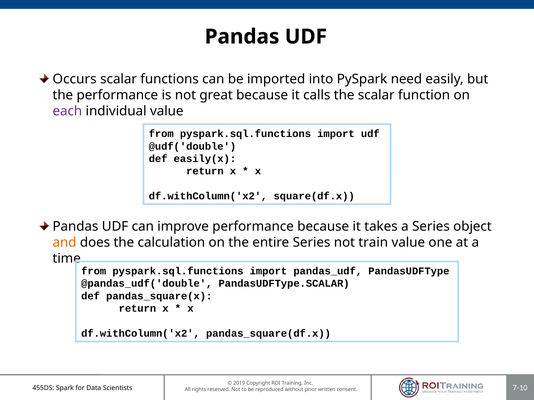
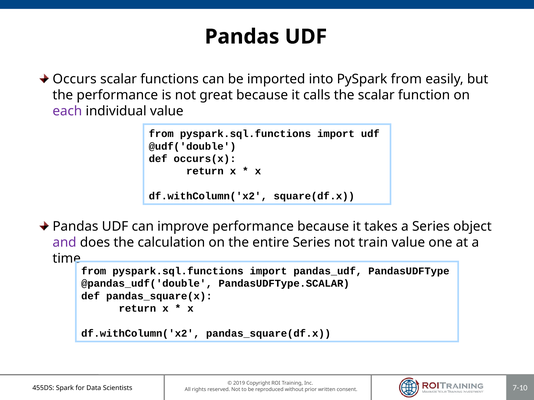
PySpark need: need -> from
easily(x: easily(x -> occurs(x
and colour: orange -> purple
